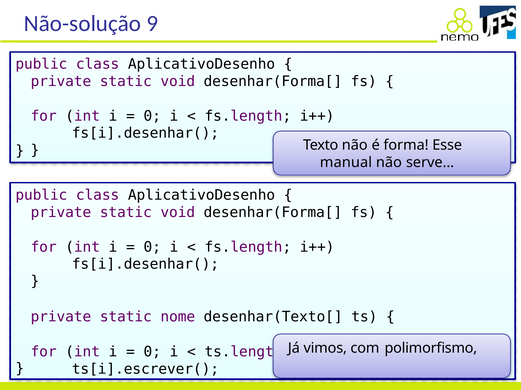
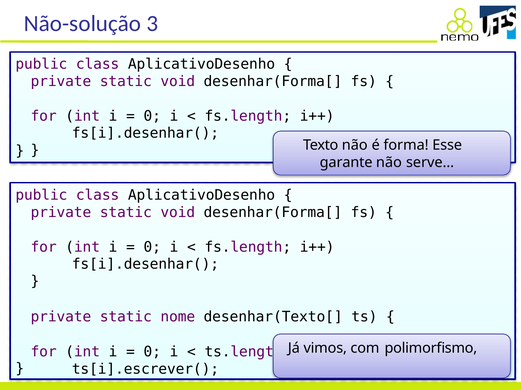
9: 9 -> 3
manual: manual -> garante
